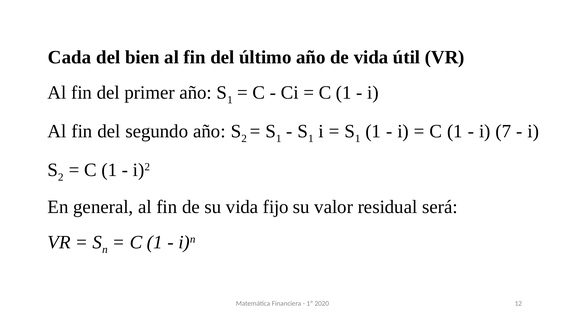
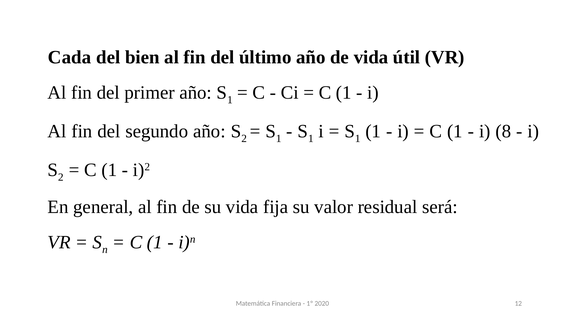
7: 7 -> 8
fijo: fijo -> fija
